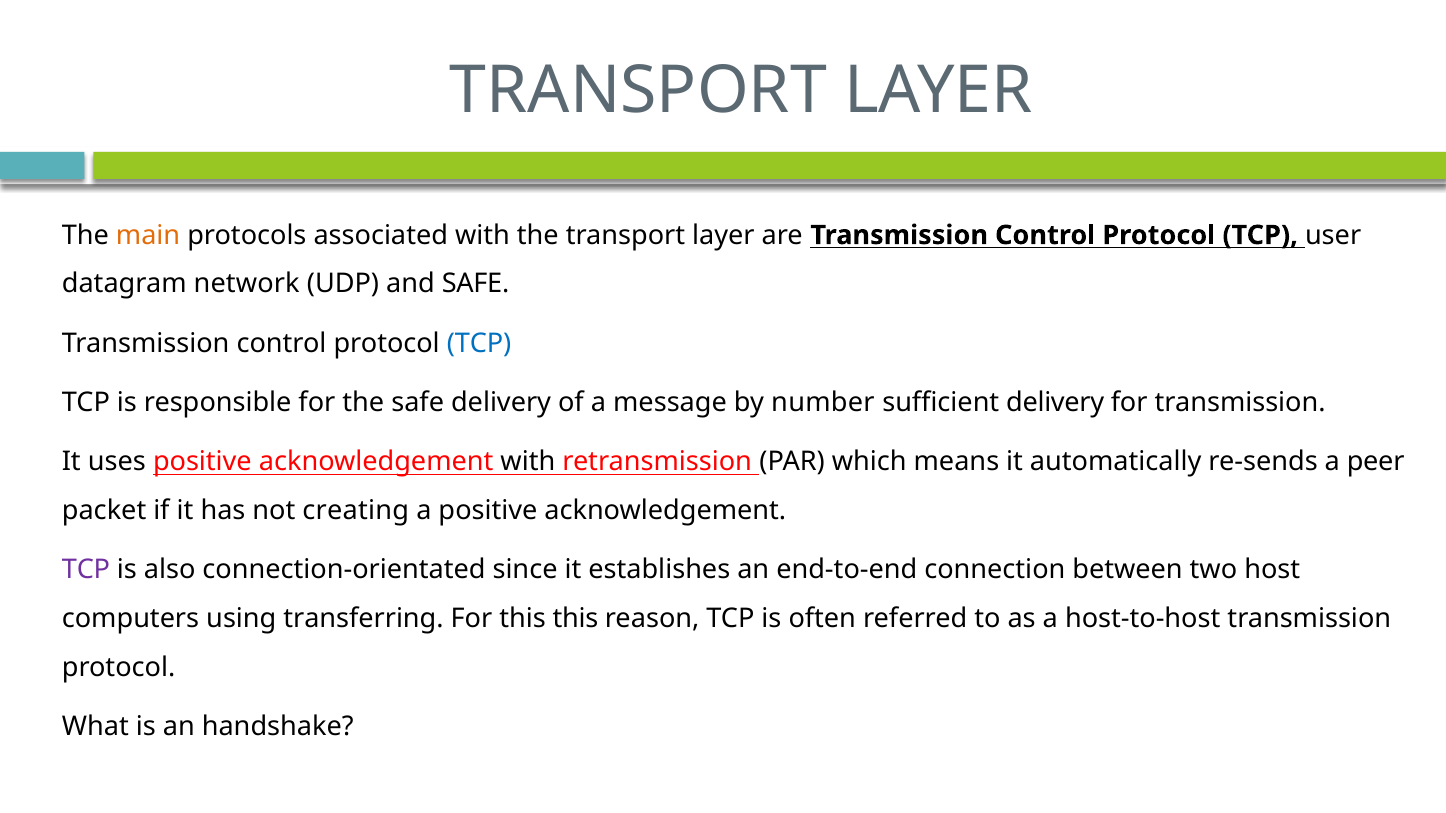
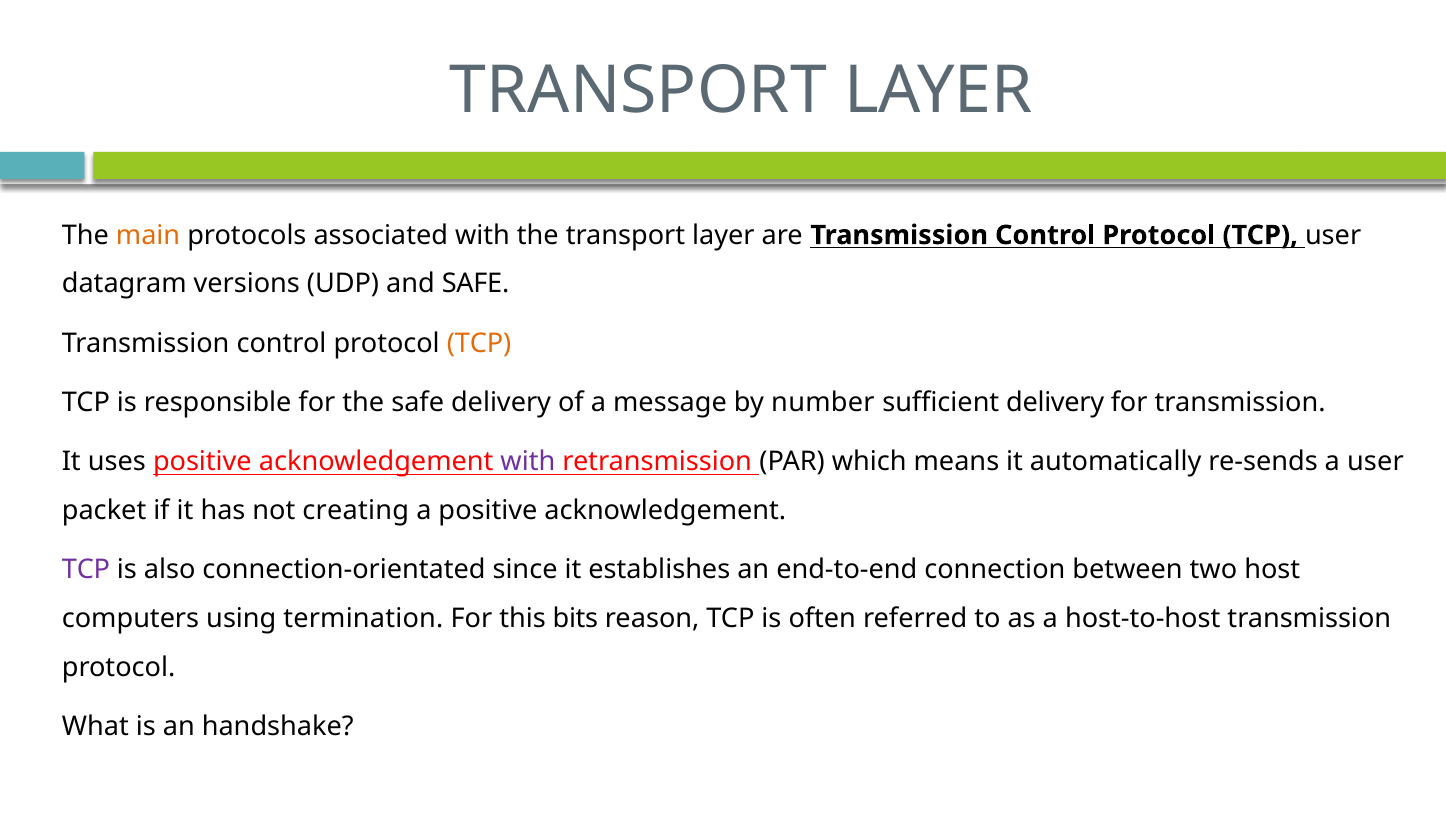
network: network -> versions
TCP at (479, 343) colour: blue -> orange
with at (528, 462) colour: black -> purple
a peer: peer -> user
transferring: transferring -> termination
this this: this -> bits
